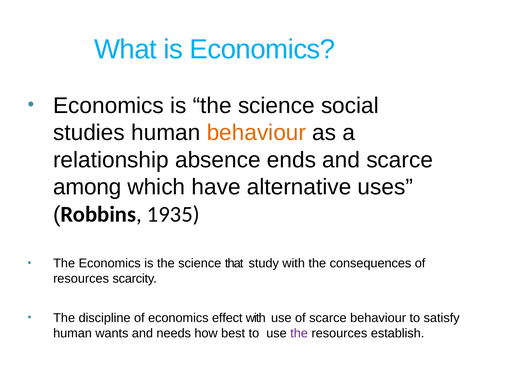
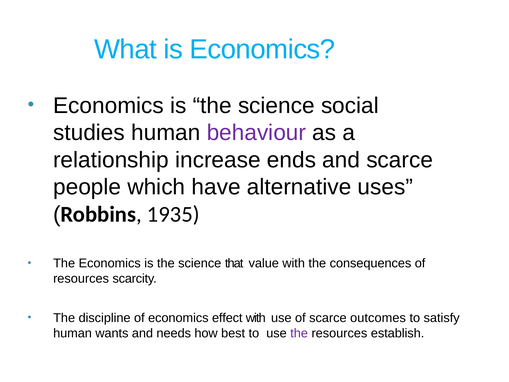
behaviour at (256, 133) colour: orange -> purple
absence: absence -> increase
among: among -> people
study: study -> value
scarce behaviour: behaviour -> outcomes
